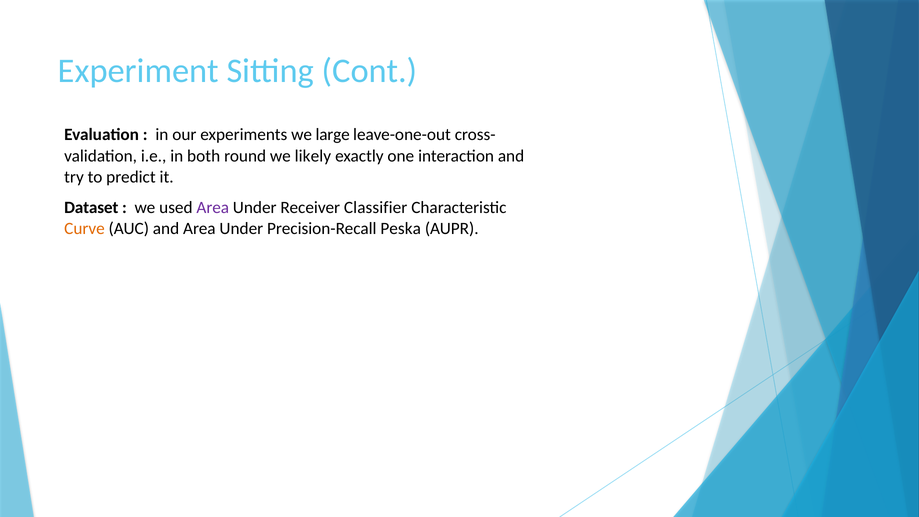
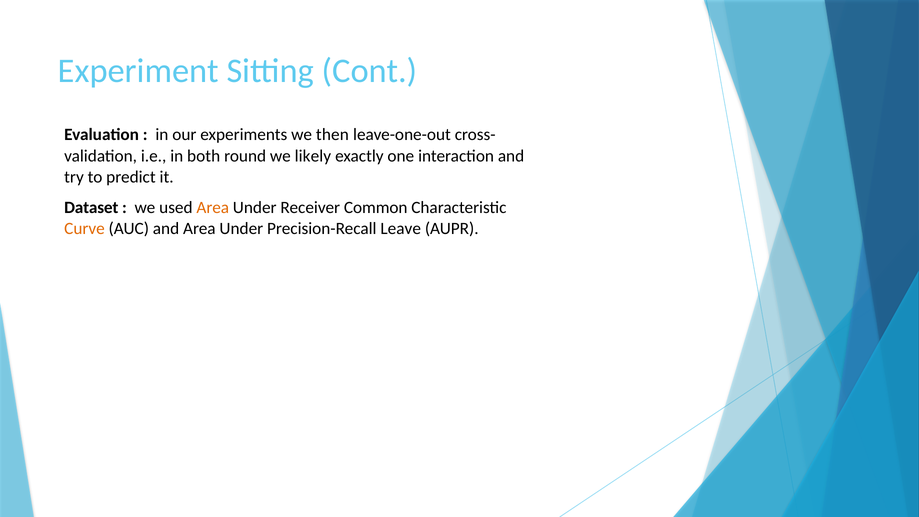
large: large -> then
Area at (213, 208) colour: purple -> orange
Classifier: Classifier -> Common
Peska: Peska -> Leave
